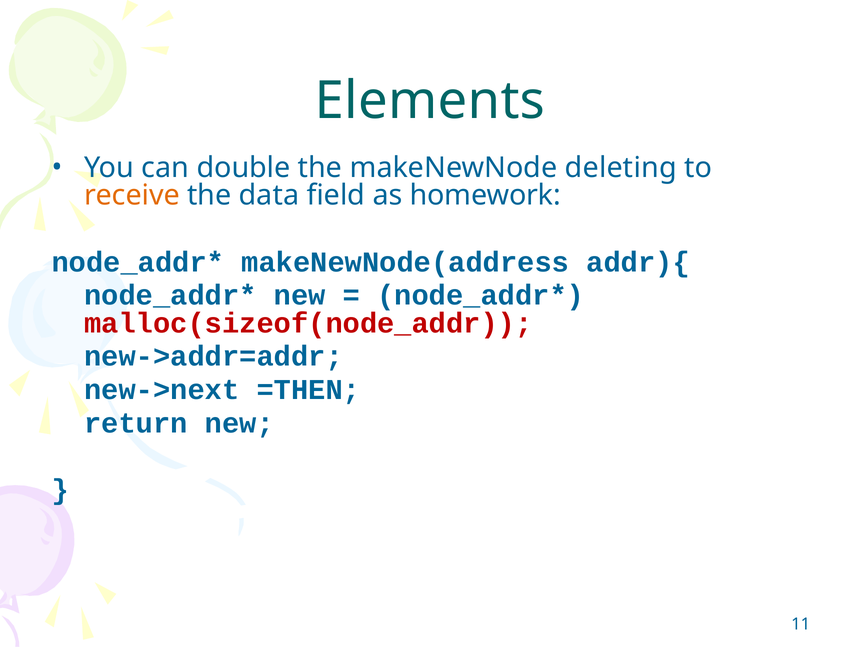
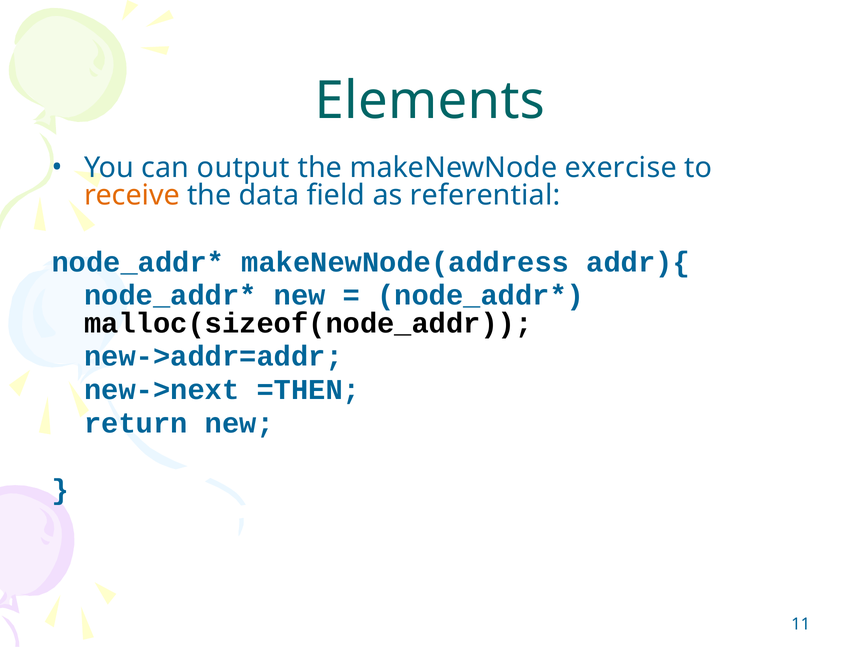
double: double -> output
deleting: deleting -> exercise
homework: homework -> referential
malloc(sizeof(node_addr colour: red -> black
